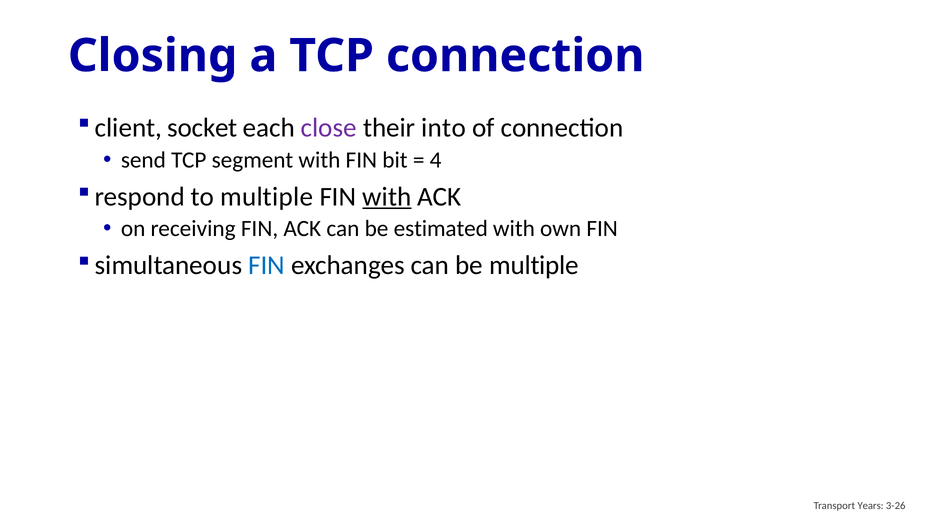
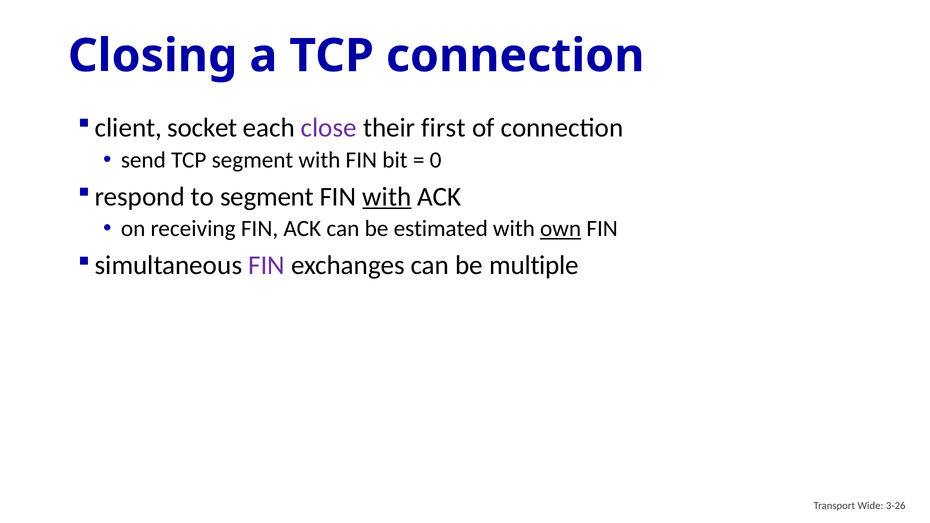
into: into -> first
4: 4 -> 0
to multiple: multiple -> segment
own underline: none -> present
FIN at (267, 266) colour: blue -> purple
Years: Years -> Wide
